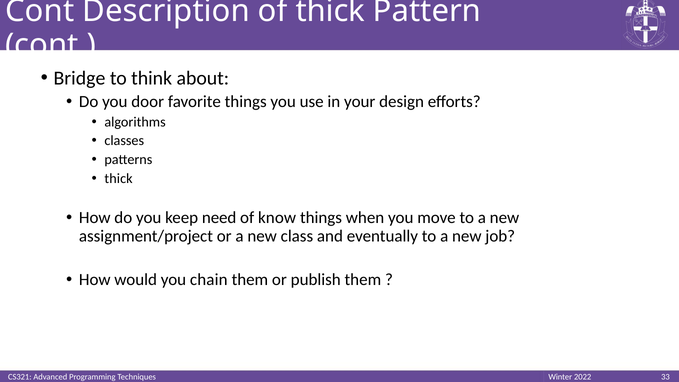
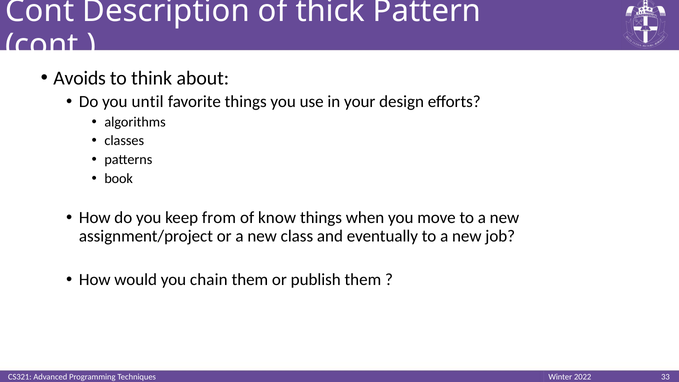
Bridge: Bridge -> Avoids
door: door -> until
thick at (119, 178): thick -> book
need: need -> from
